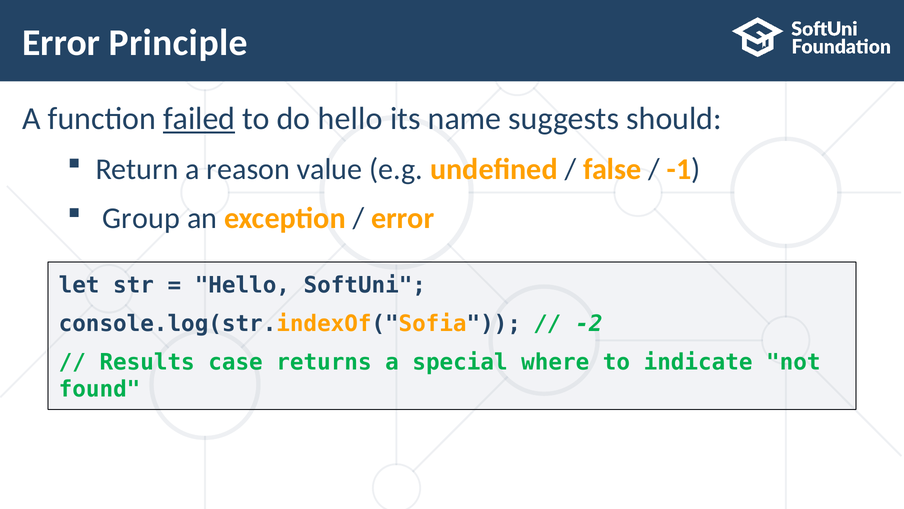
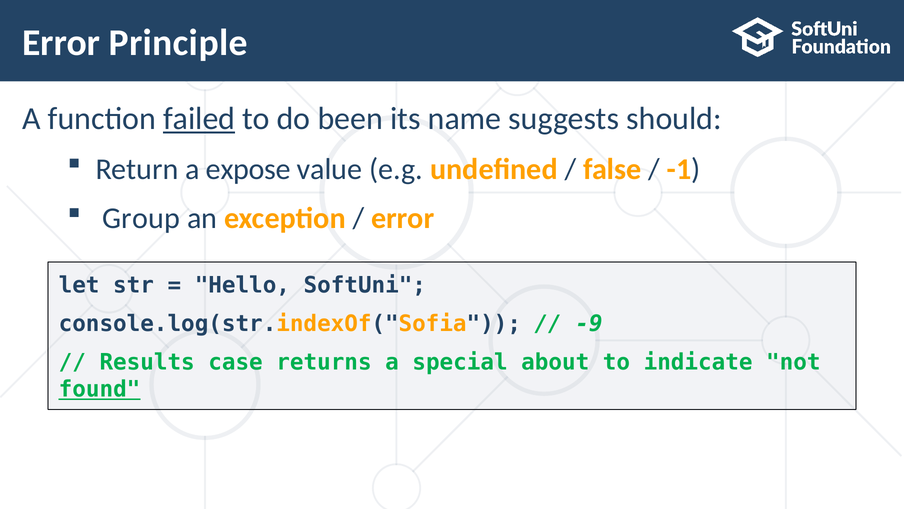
do hello: hello -> been
reason: reason -> expose
-2: -2 -> -9
where: where -> about
found underline: none -> present
